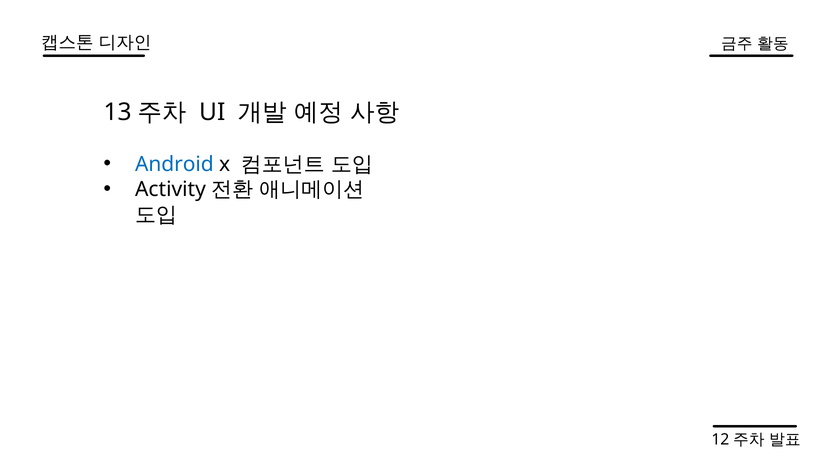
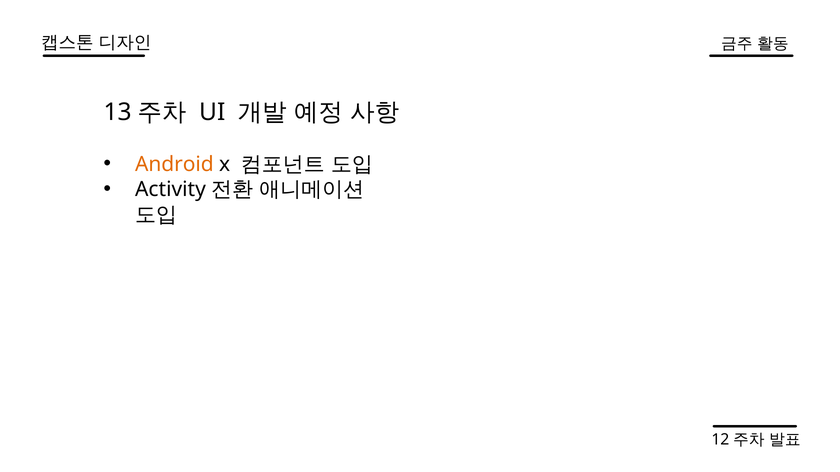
Android colour: blue -> orange
